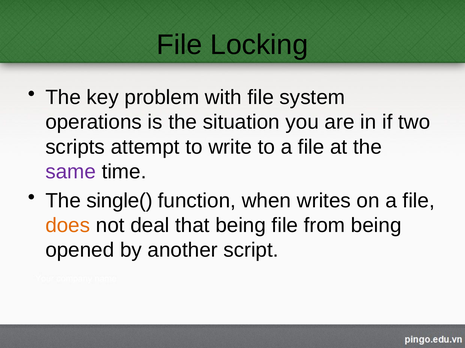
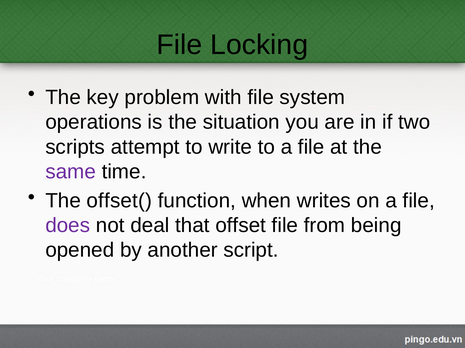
single(: single( -> offset(
does colour: orange -> purple
that being: being -> offset
